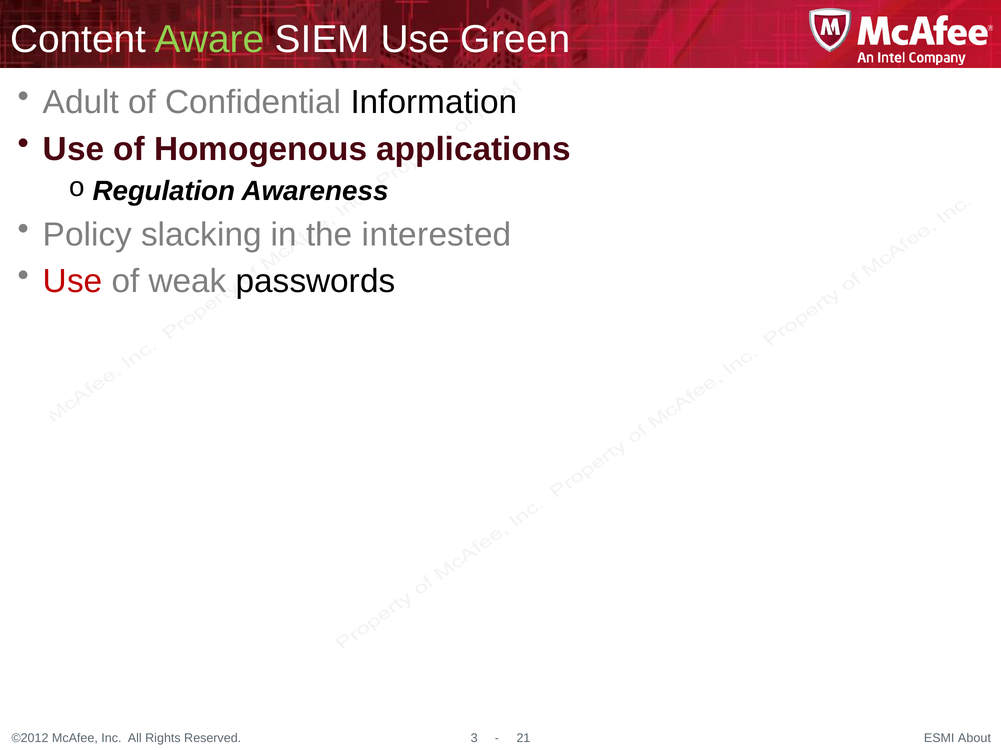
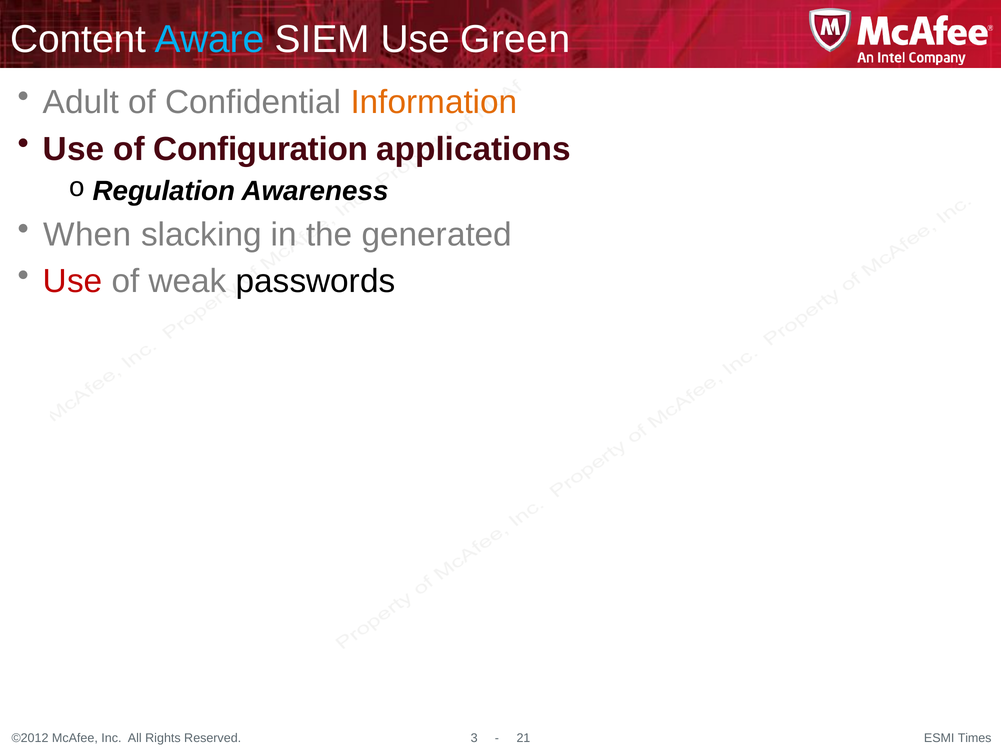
Aware colour: light green -> light blue
Information colour: black -> orange
Homogenous: Homogenous -> Configuration
Policy: Policy -> When
interested: interested -> generated
About: About -> Times
